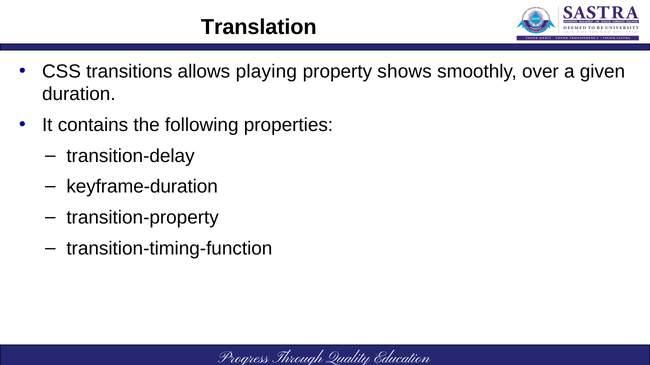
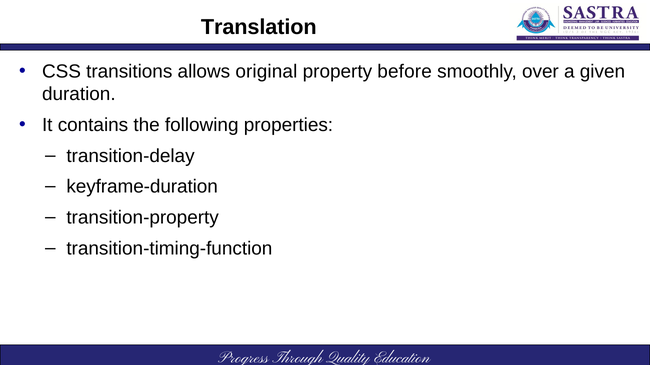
playing: playing -> original
shows: shows -> before
